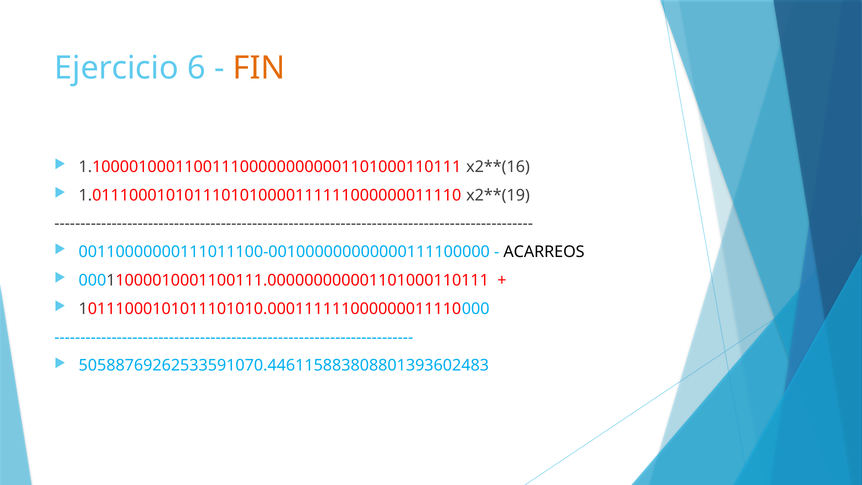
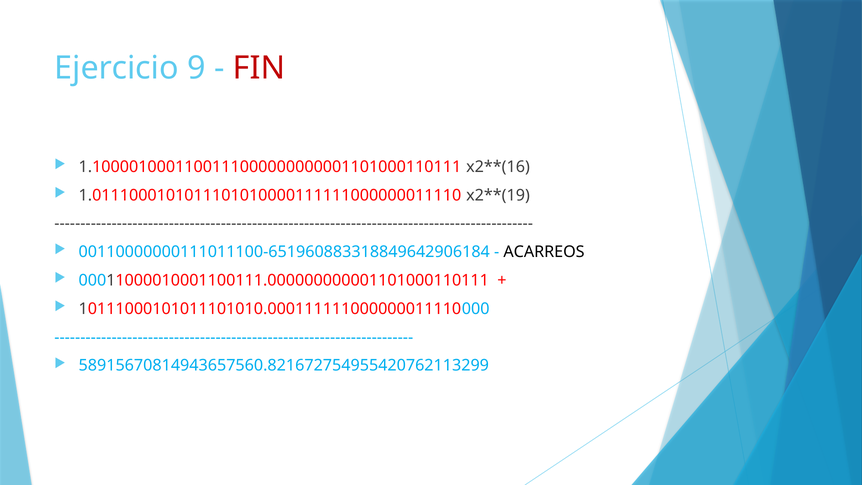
6: 6 -> 9
FIN colour: orange -> red
00110000000111011100-001000000000000111100000: 00110000000111011100-001000000000000111100000 -> 00110000000111011100-651960883318849642906184
50588769262533591070.446115883808801393602483: 50588769262533591070.446115883808801393602483 -> 58915670814943657560.821672754955420762113299
